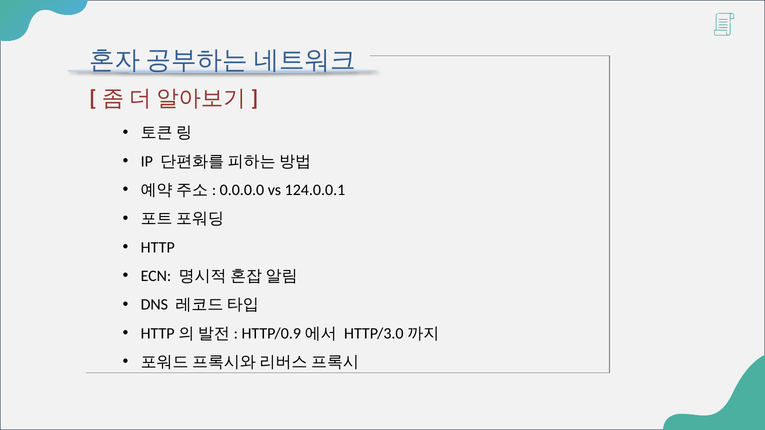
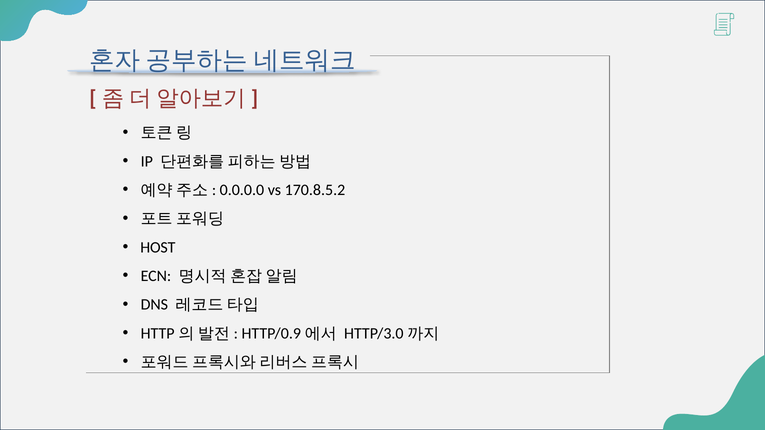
124.0.0.1: 124.0.0.1 -> 170.8.5.2
HTTP at (158, 248): HTTP -> HOST
